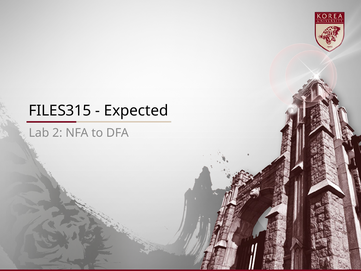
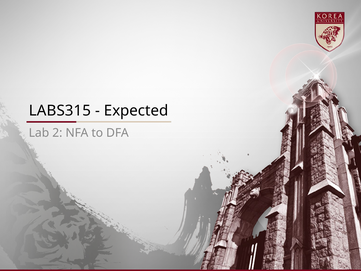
FILES315: FILES315 -> LABS315
